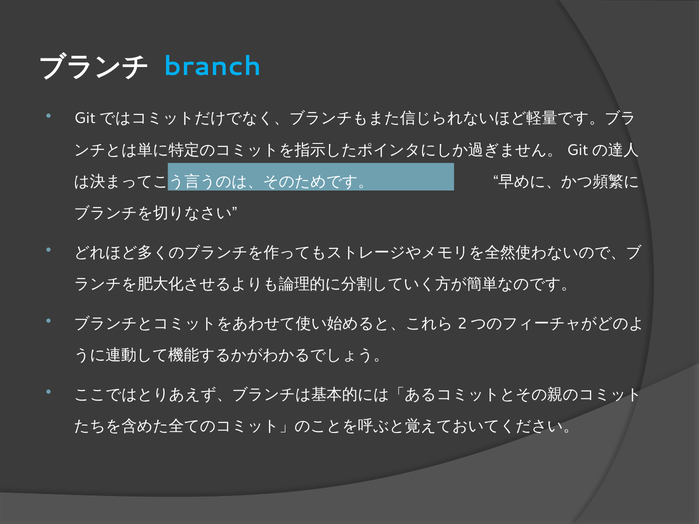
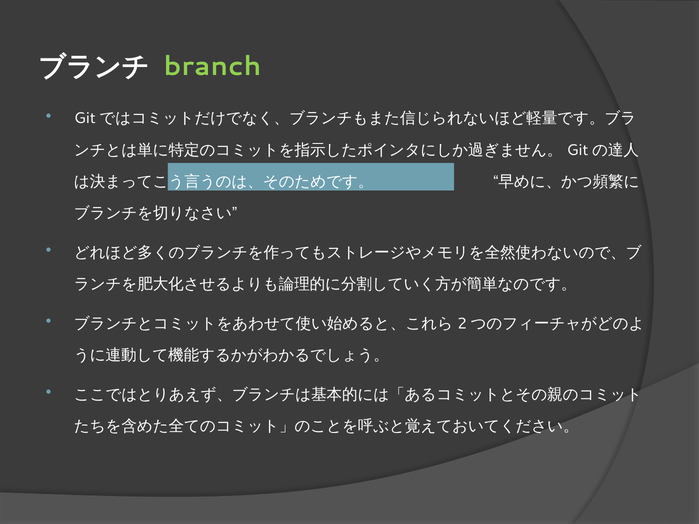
branch colour: light blue -> light green
